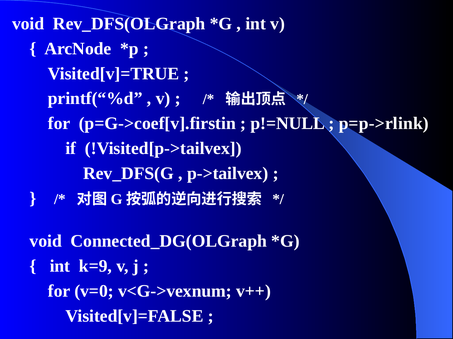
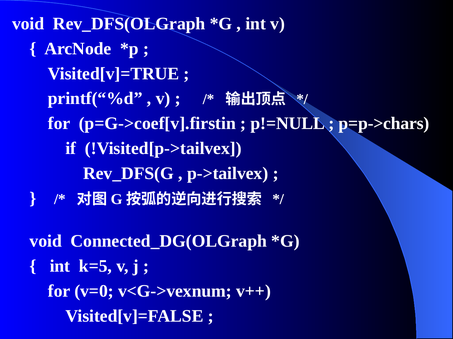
p=p->rlink: p=p->rlink -> p=p->chars
k=9: k=9 -> k=5
